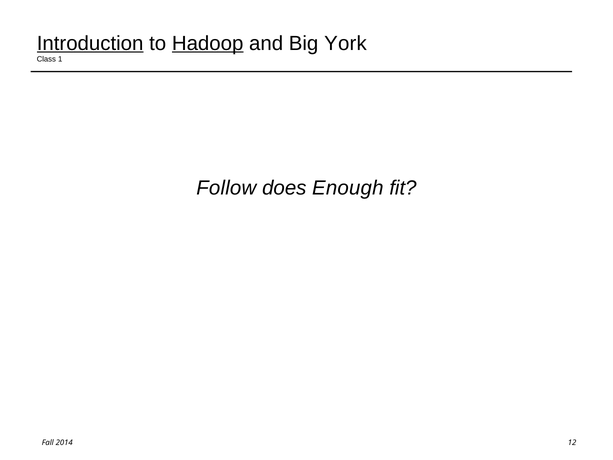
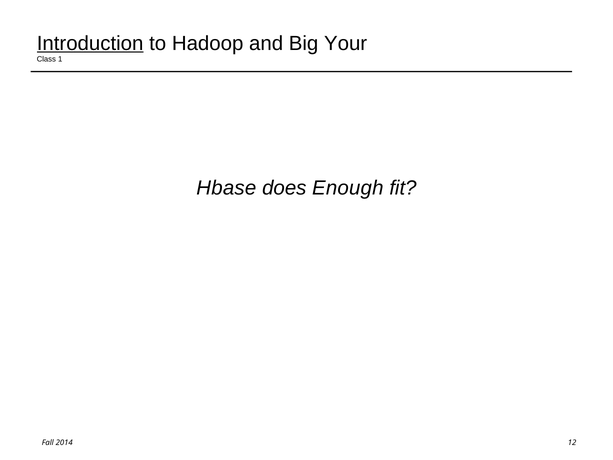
Hadoop underline: present -> none
York: York -> Your
Follow: Follow -> Hbase
